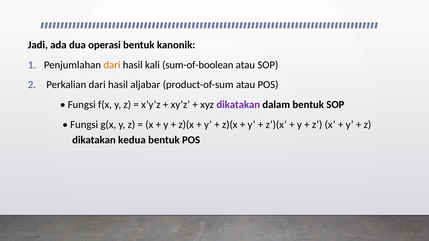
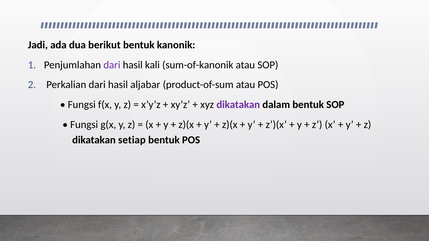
operasi: operasi -> berikut
dari at (112, 65) colour: orange -> purple
sum-of-boolean: sum-of-boolean -> sum-of-kanonik
kedua: kedua -> setiap
